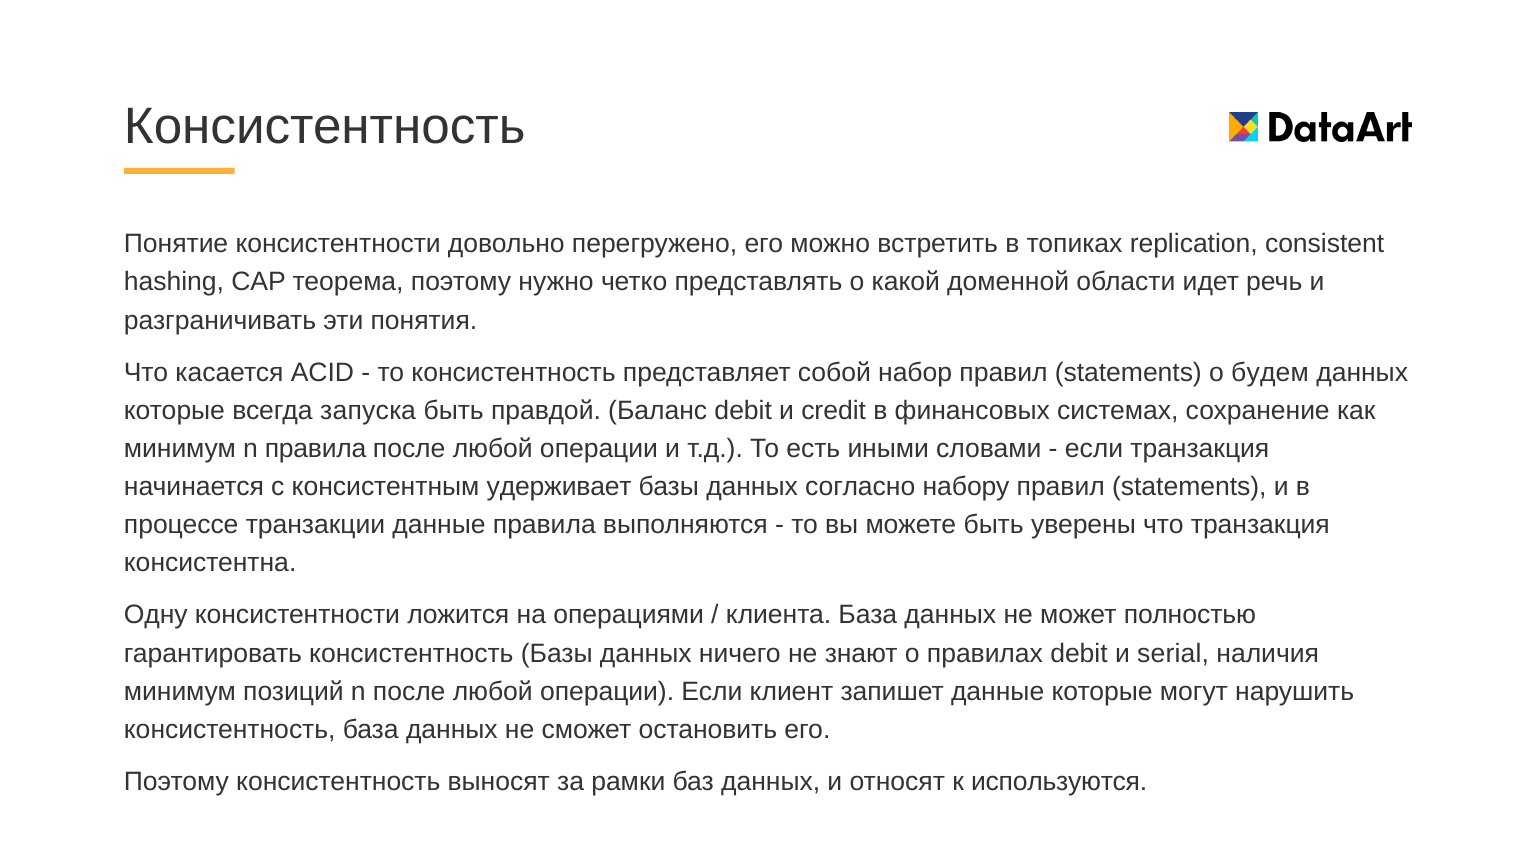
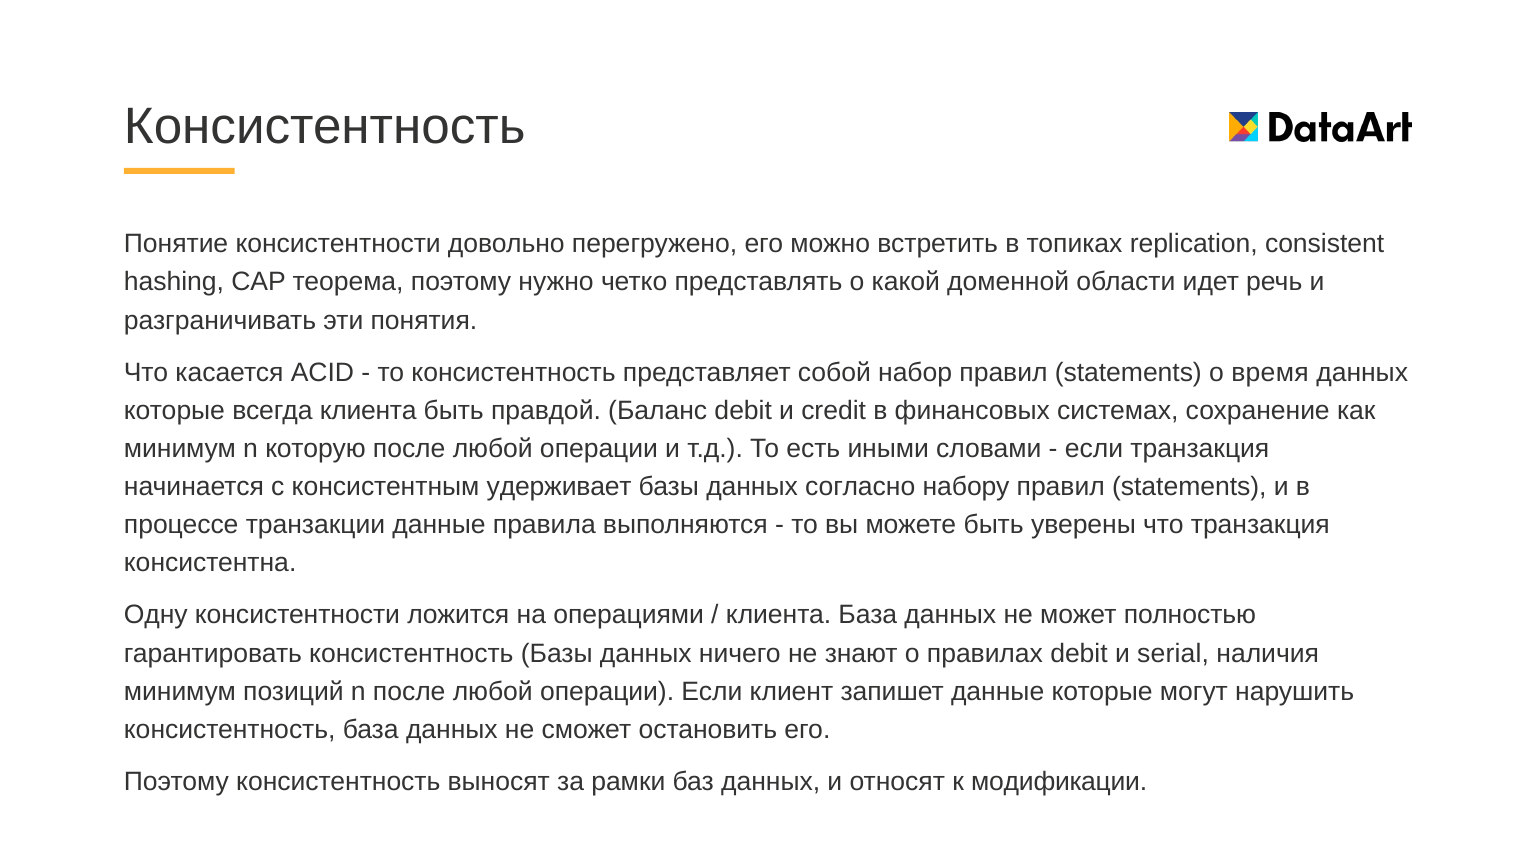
будем: будем -> время
всегда запуска: запуска -> клиента
n правила: правила -> которую
используются: используются -> модификации
